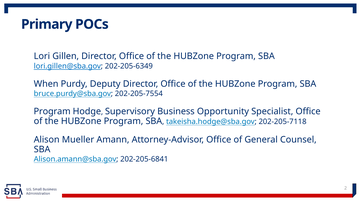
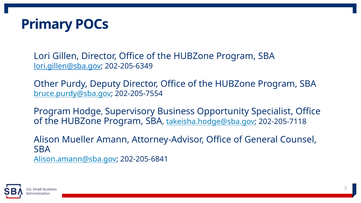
When: When -> Other
